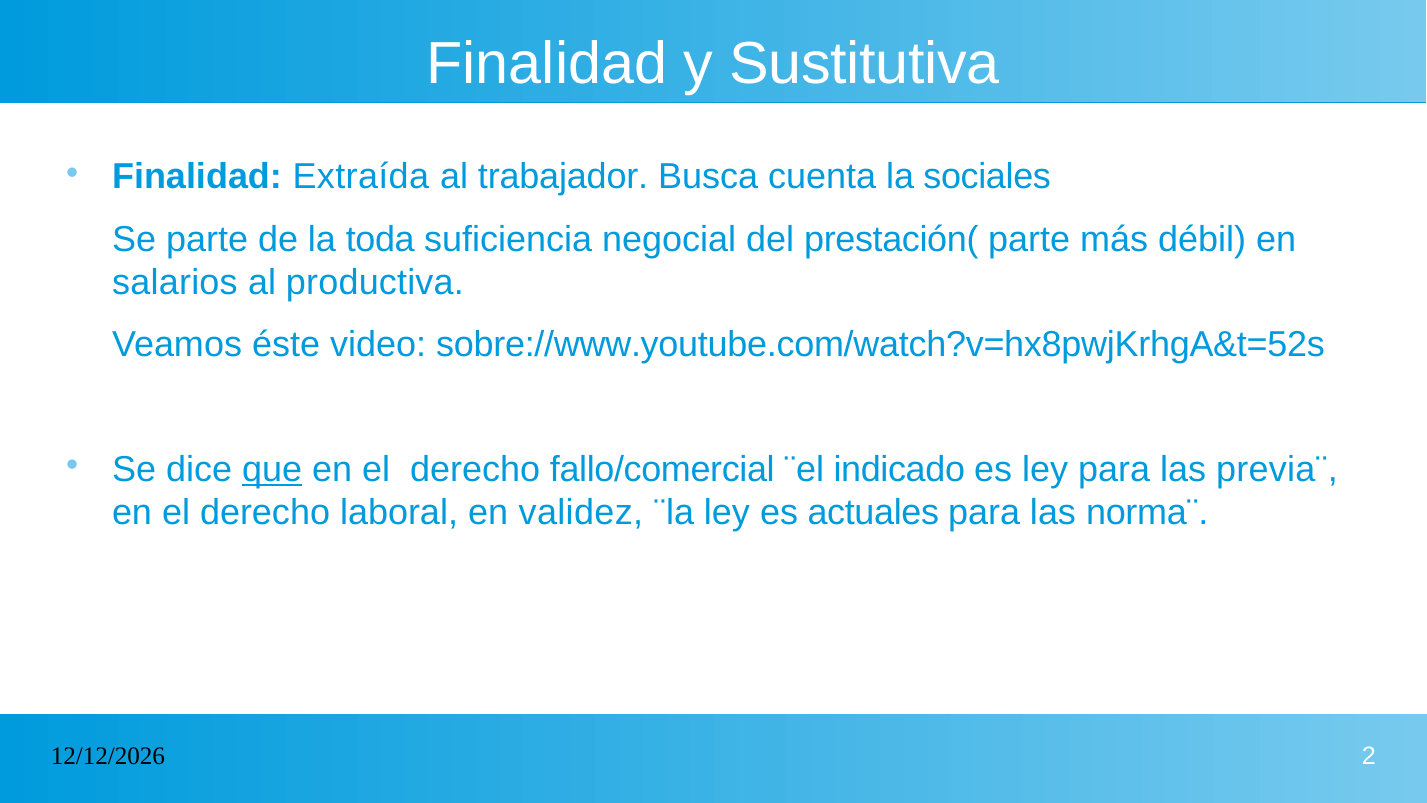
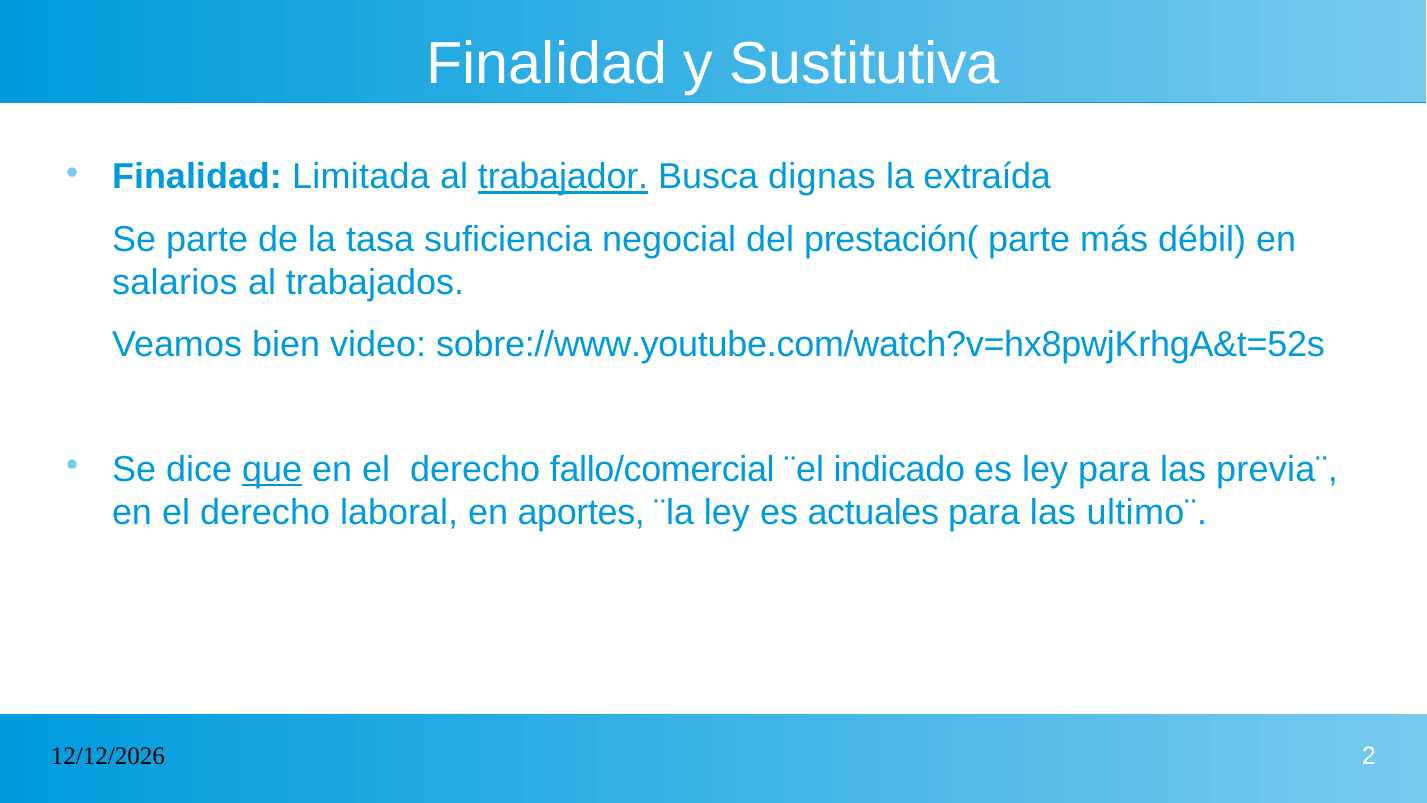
Extraída: Extraída -> Limitada
trabajador underline: none -> present
cuenta: cuenta -> dignas
sociales: sociales -> extraída
toda: toda -> tasa
productiva: productiva -> trabajados
éste: éste -> bien
validez: validez -> aportes
norma¨: norma¨ -> ultimo¨
